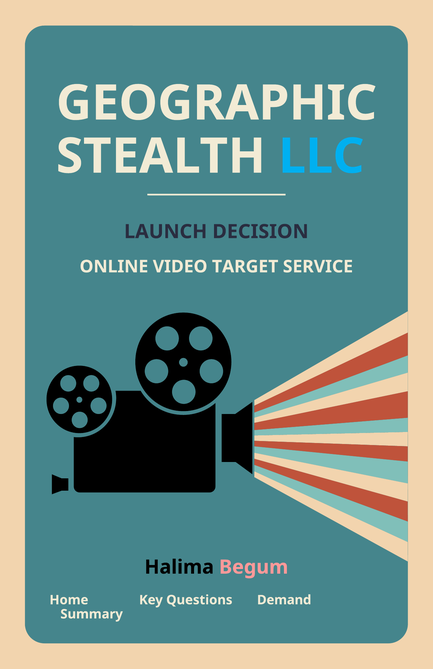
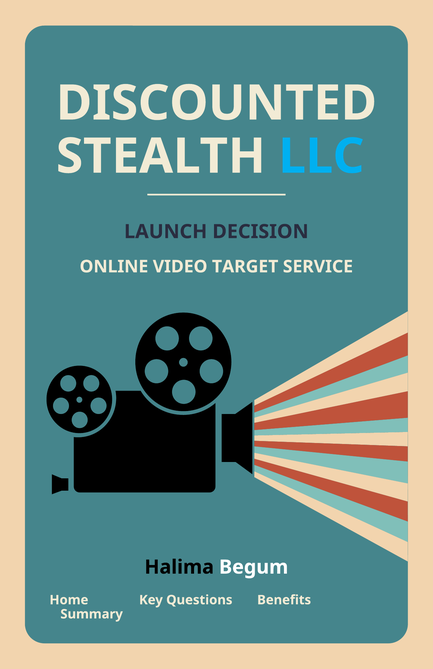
GEOGRAPHIC: GEOGRAPHIC -> DISCOUNTED
Begum colour: pink -> white
Demand: Demand -> Benefits
